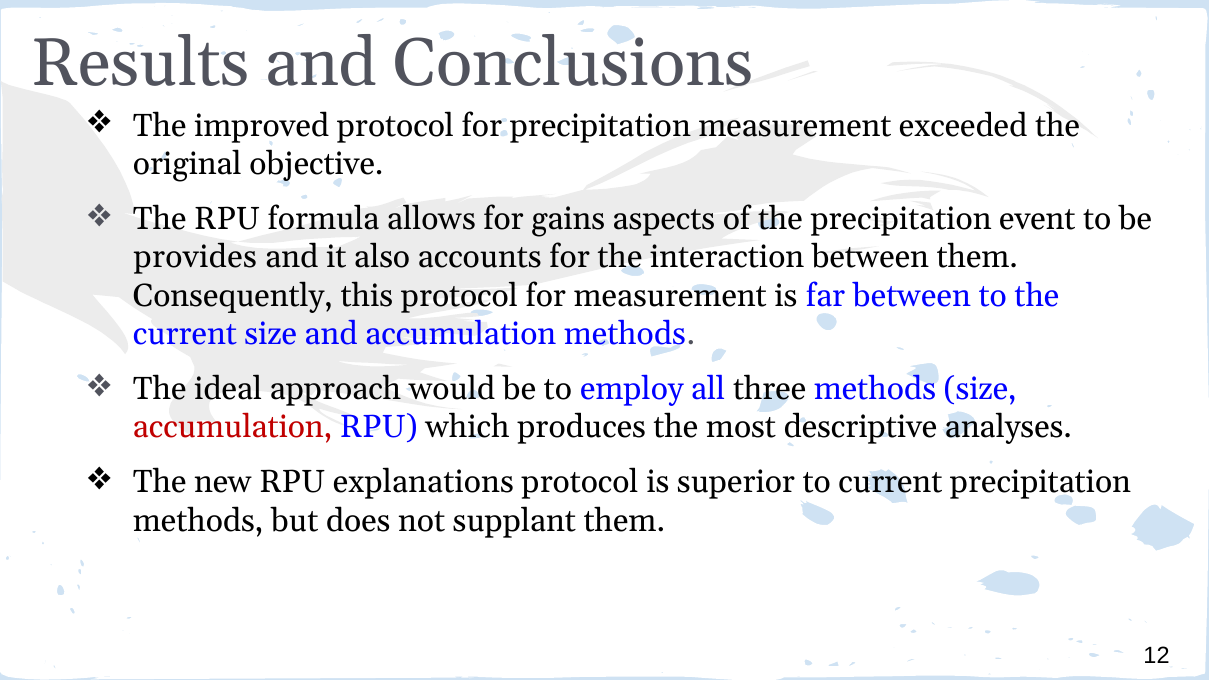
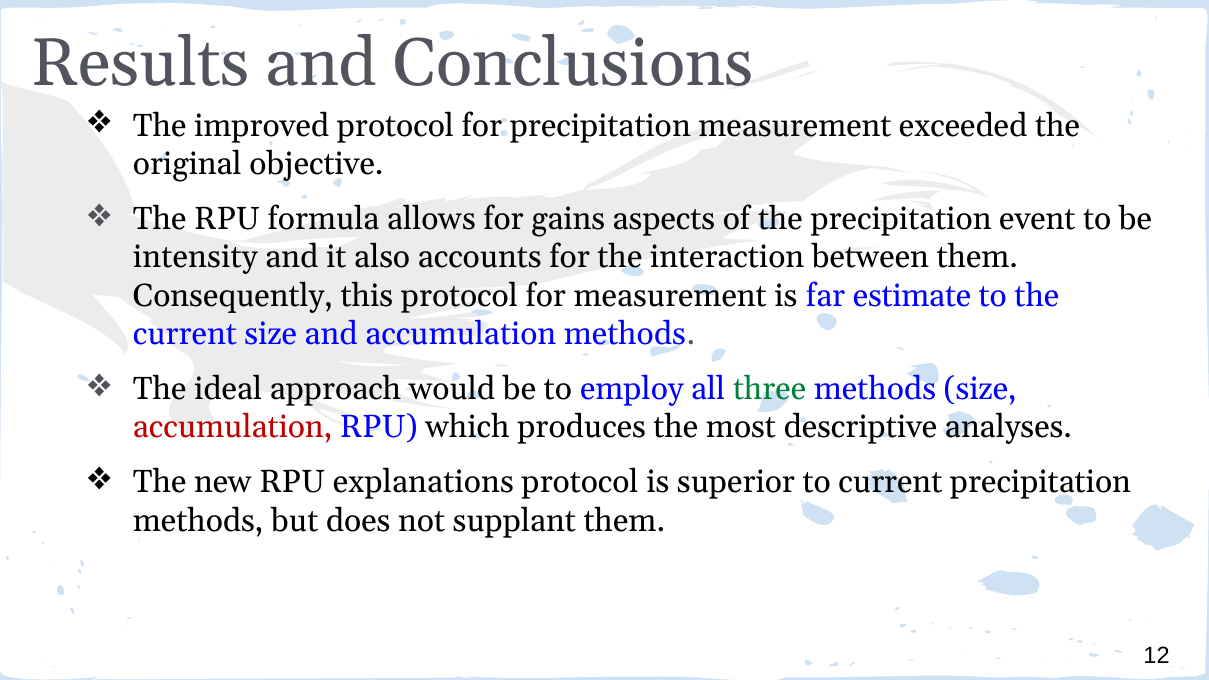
provides: provides -> intensity
far between: between -> estimate
three colour: black -> green
